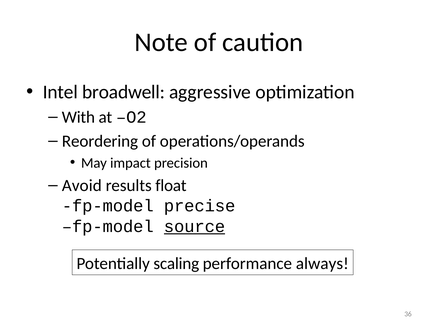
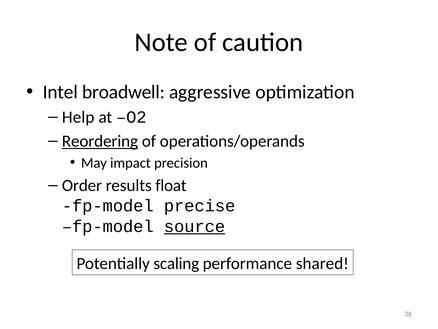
With: With -> Help
Reordering underline: none -> present
Avoid: Avoid -> Order
always: always -> shared
